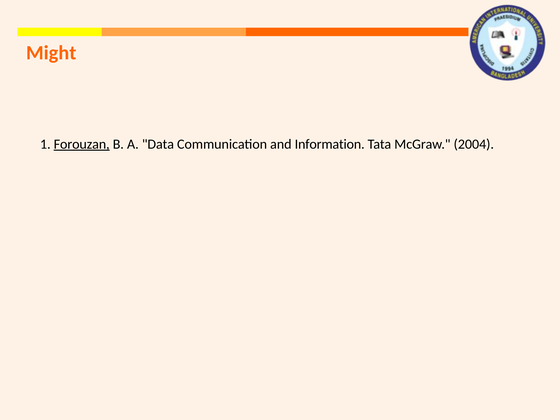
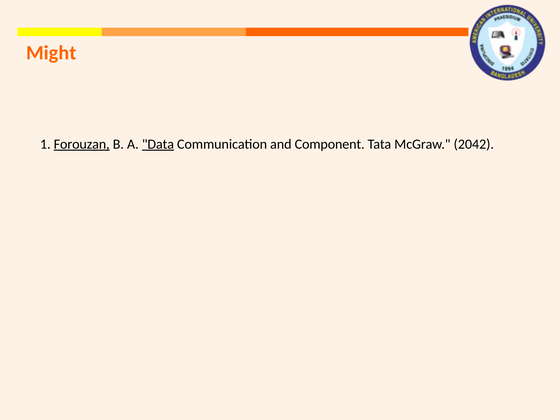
Data underline: none -> present
Information: Information -> Component
2004: 2004 -> 2042
